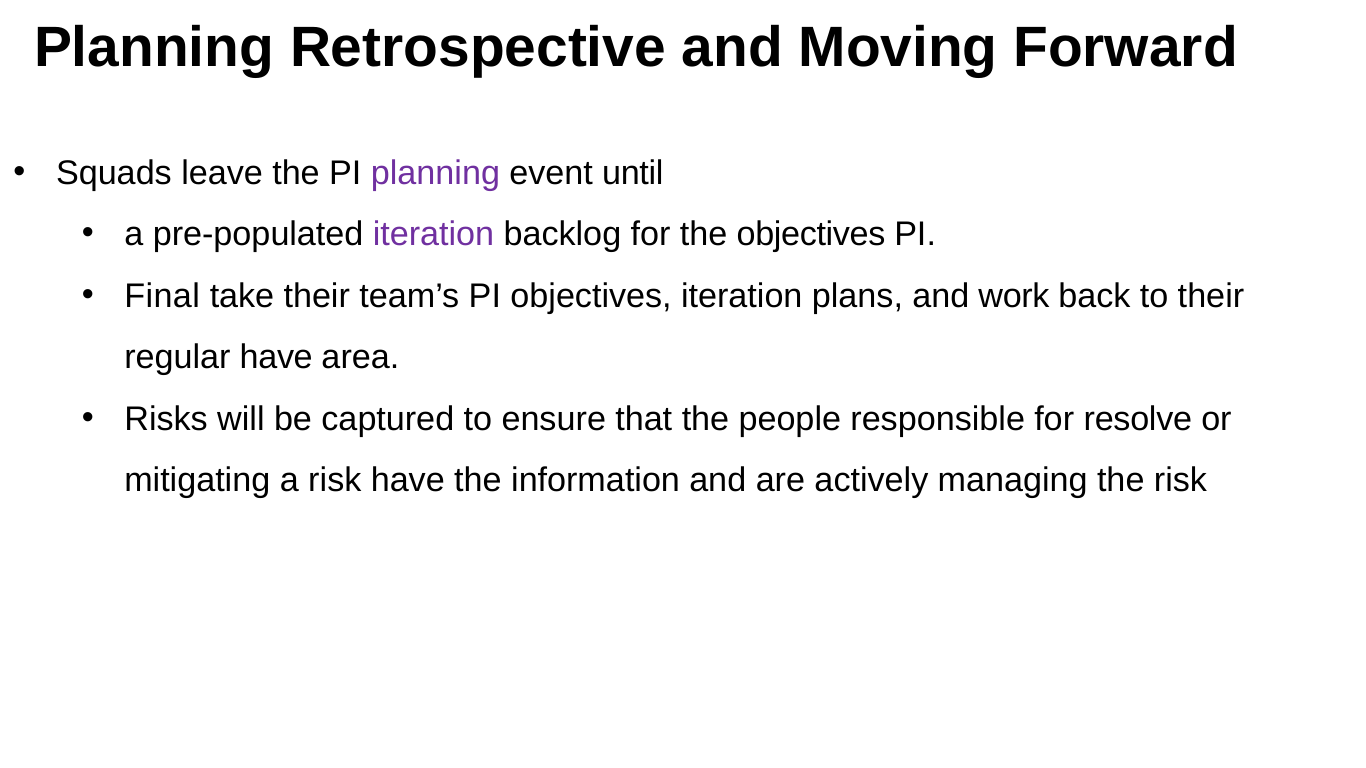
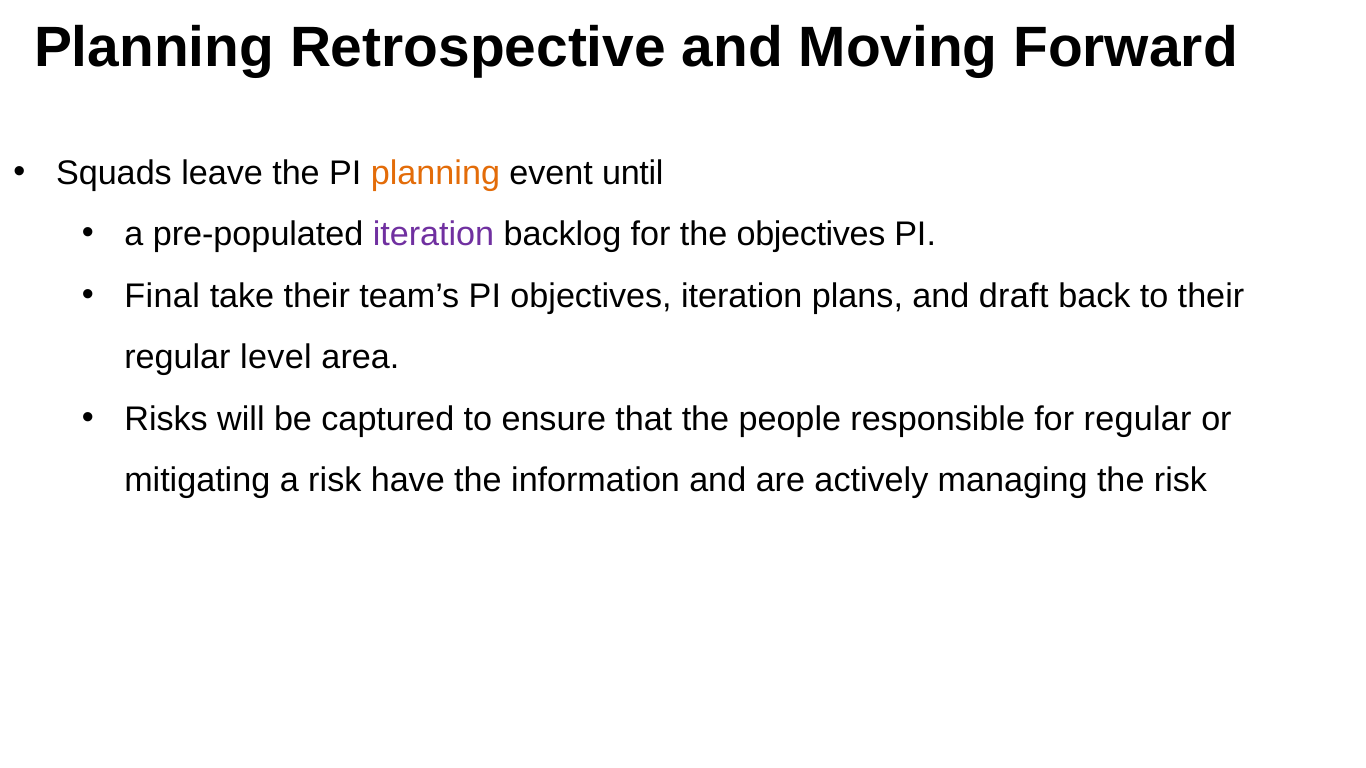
planning at (435, 173) colour: purple -> orange
work: work -> draft
regular have: have -> level
for resolve: resolve -> regular
